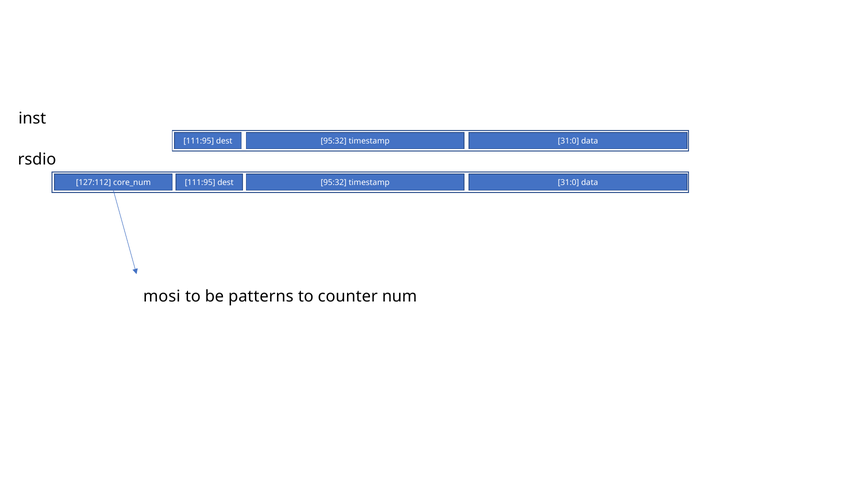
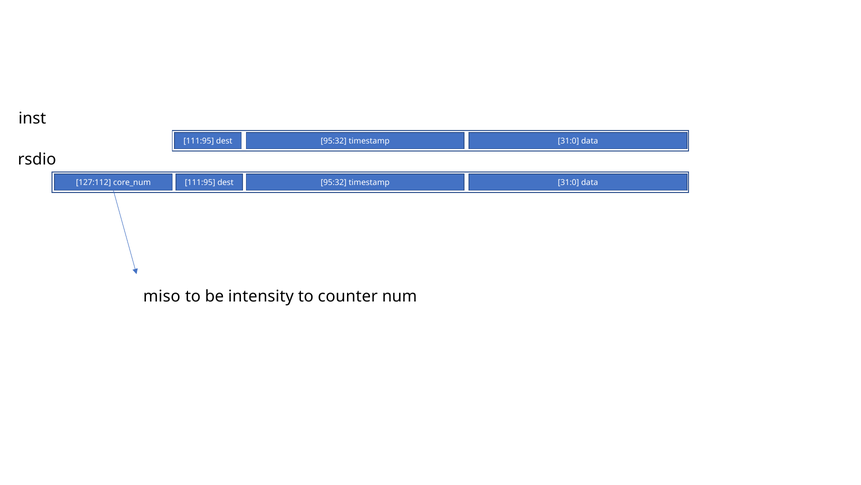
mosi: mosi -> miso
patterns: patterns -> intensity
